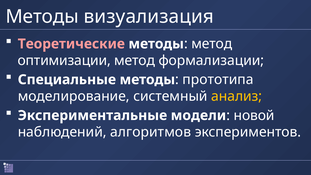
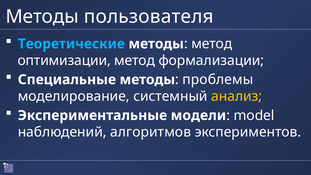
визуализация: визуализация -> пользователя
Теоретические colour: pink -> light blue
прототипа: прототипа -> проблемы
новой: новой -> model
